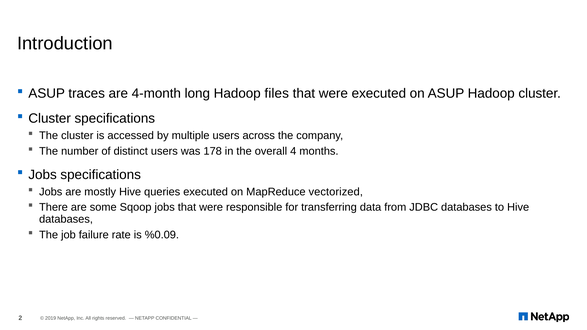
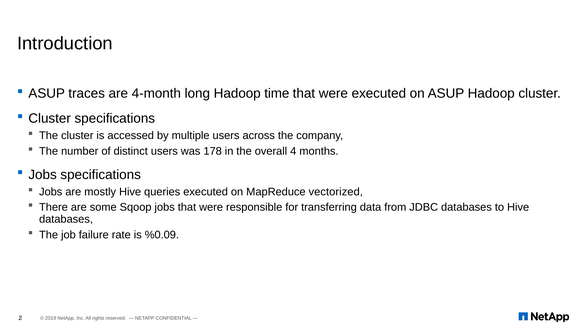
files: files -> time
